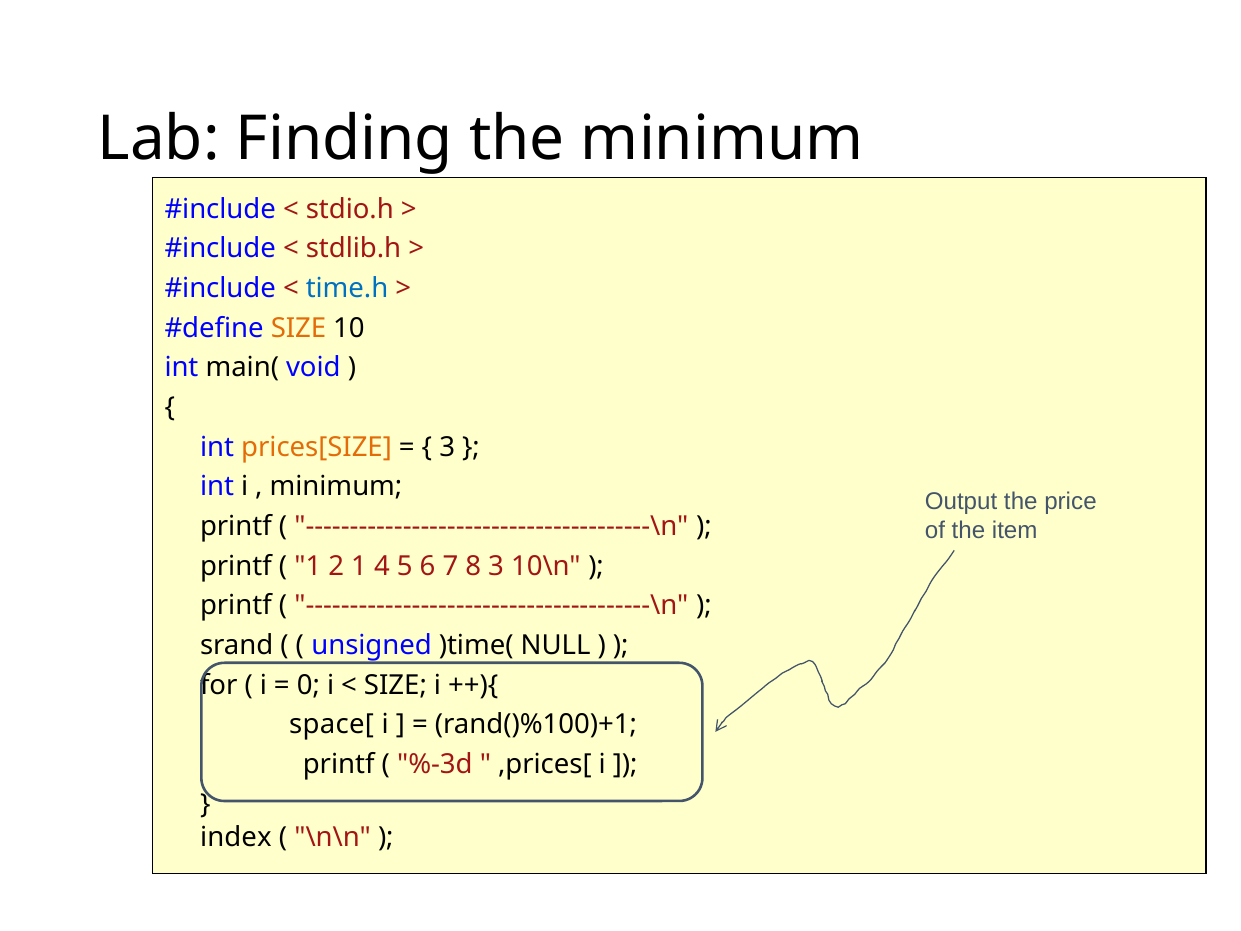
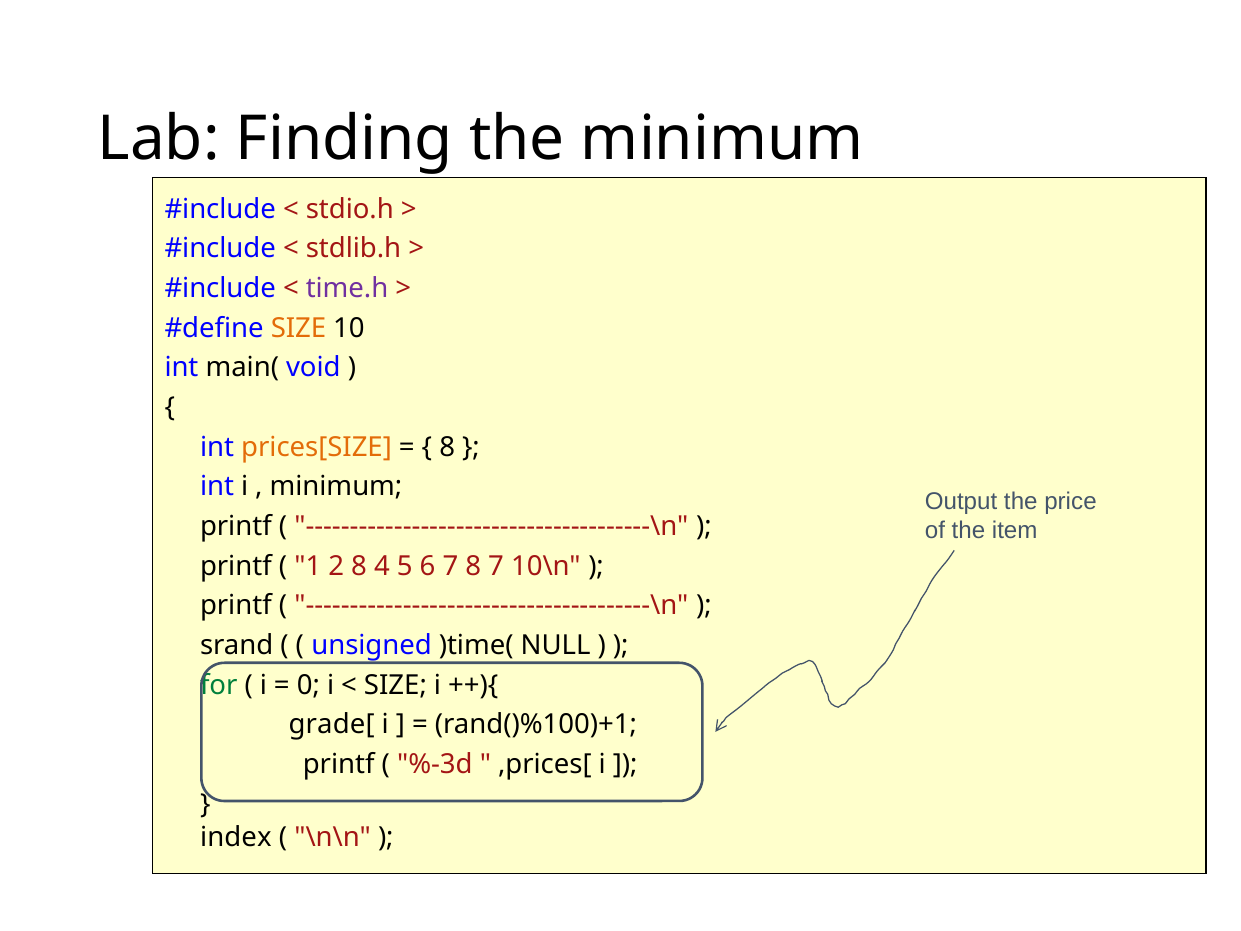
time.h colour: blue -> purple
3 at (447, 447): 3 -> 8
2 1: 1 -> 8
8 3: 3 -> 7
for colour: black -> green
space[: space[ -> grade[
